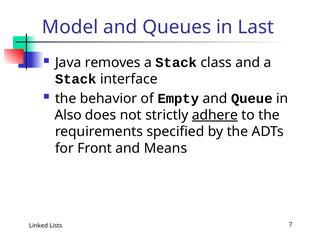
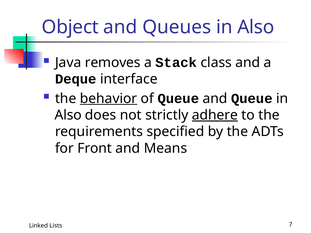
Model: Model -> Object
Queues in Last: Last -> Also
Stack at (76, 79): Stack -> Deque
behavior underline: none -> present
of Empty: Empty -> Queue
